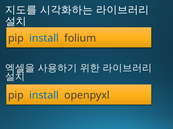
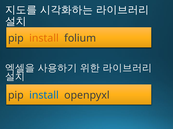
install at (44, 38) colour: blue -> orange
